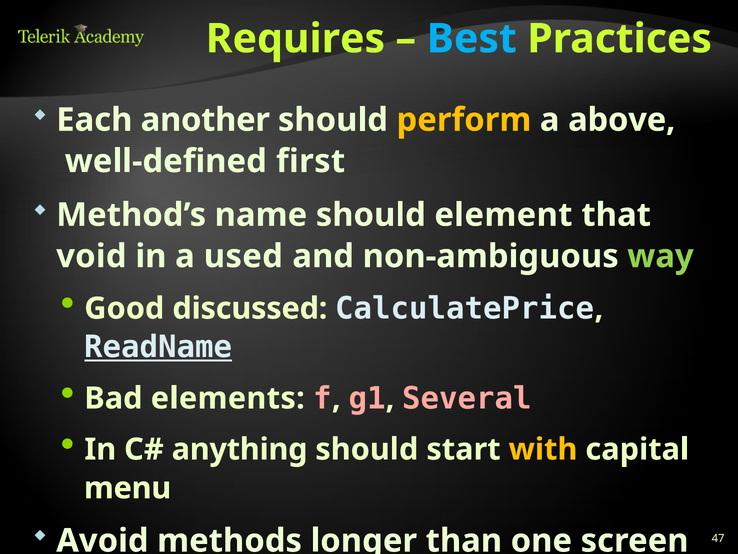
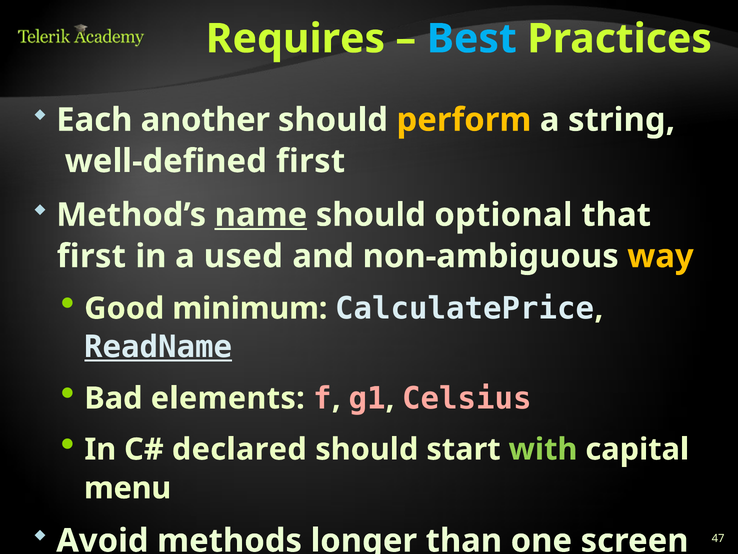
above: above -> string
name underline: none -> present
element: element -> optional
void at (91, 256): void -> first
way colour: light green -> yellow
discussed: discussed -> minimum
Several at (467, 398): Several -> Celsius
anything: anything -> declared
with colour: yellow -> light green
